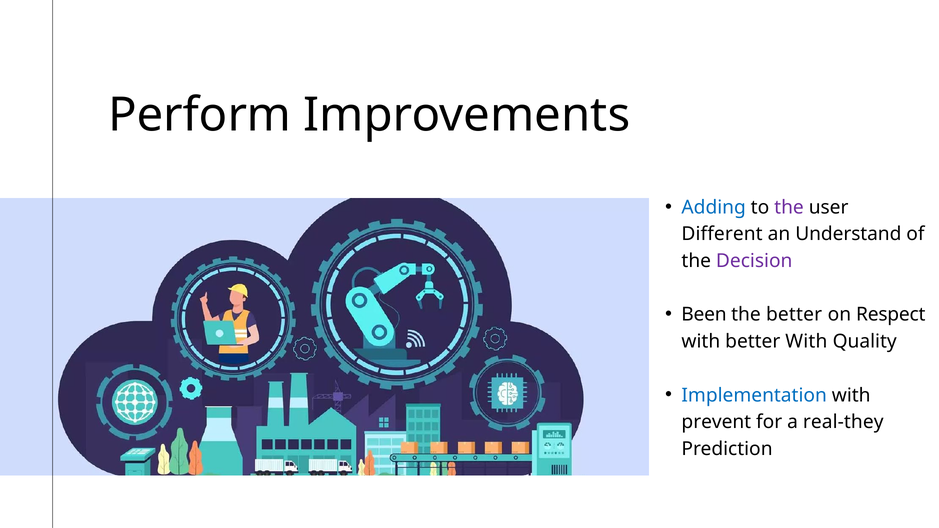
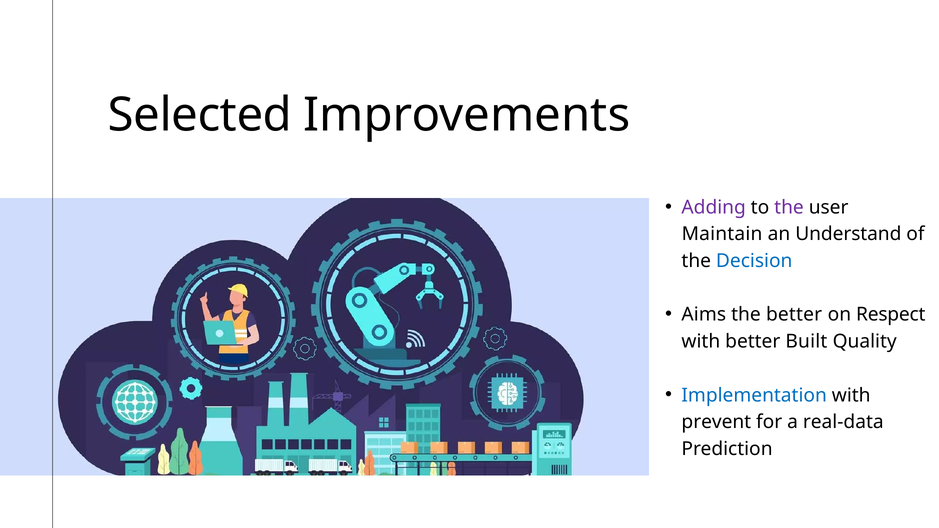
Perform: Perform -> Selected
Adding colour: blue -> purple
Different: Different -> Maintain
Decision colour: purple -> blue
Been: Been -> Aims
better With: With -> Built
real-they: real-they -> real-data
